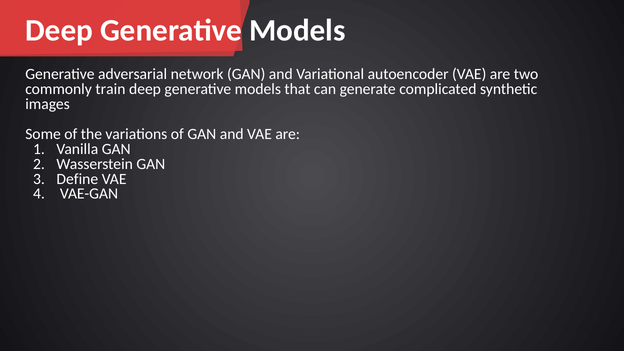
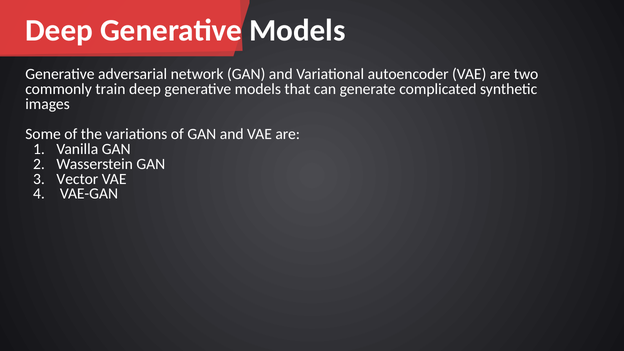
Define: Define -> Vector
